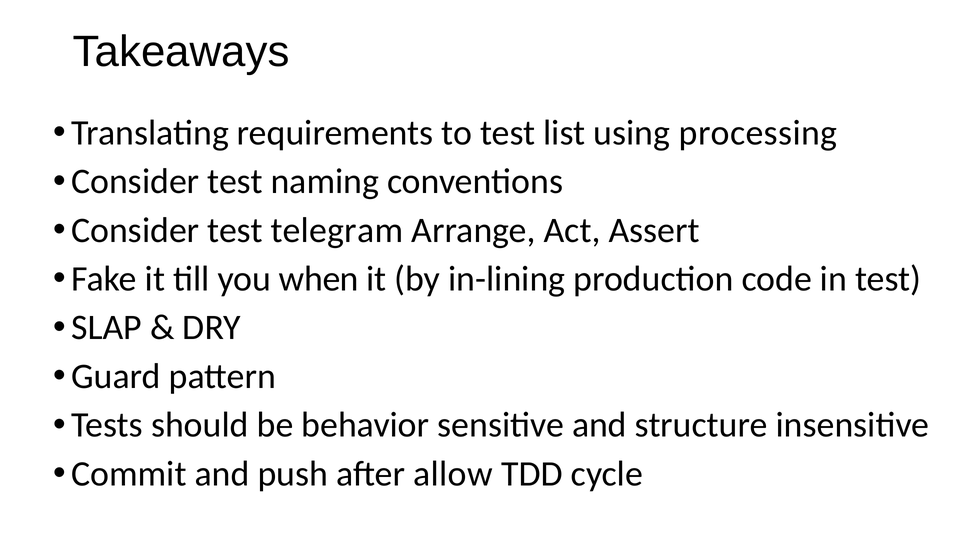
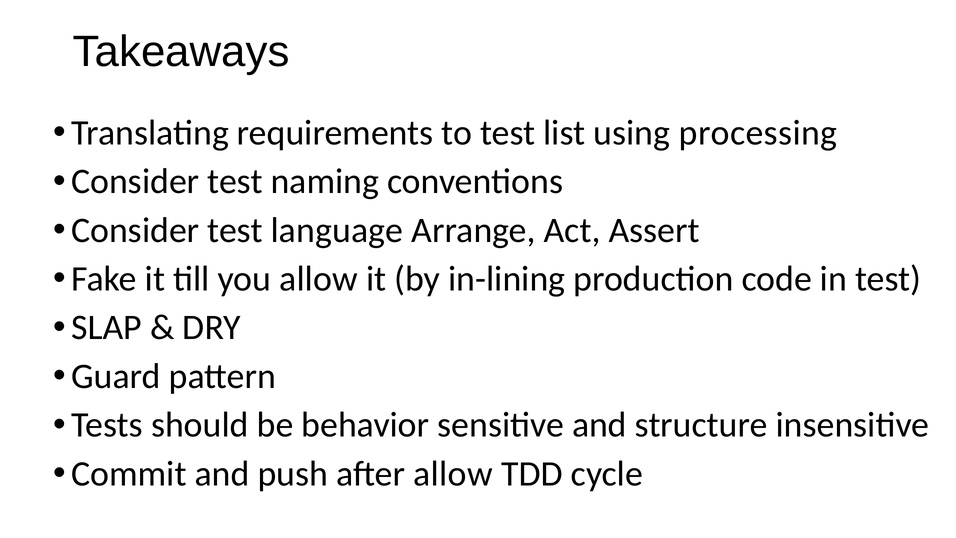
telegram: telegram -> language
you when: when -> allow
